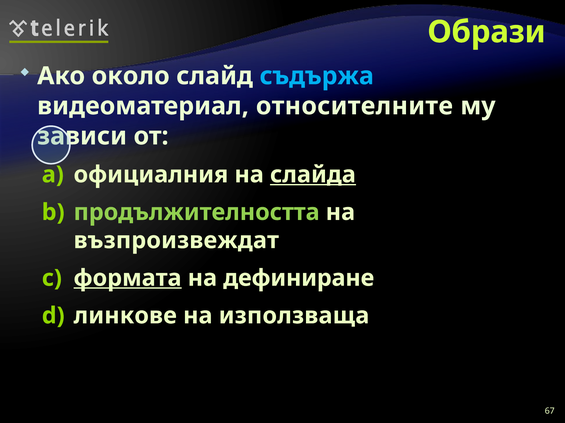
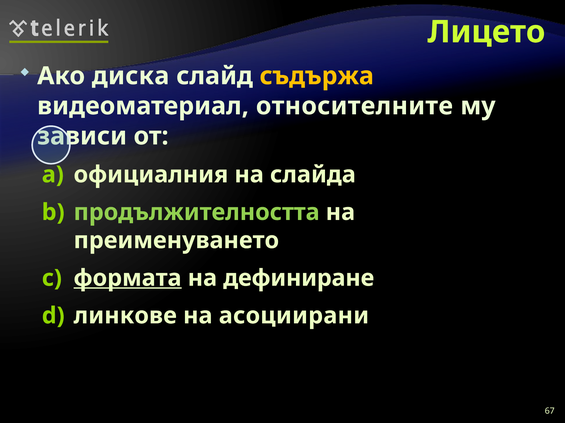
Образи: Образи -> Лицето
около: около -> диска
съдържа colour: light blue -> yellow
слайда underline: present -> none
възпроизвеждат: възпроизвеждат -> преименуването
използваща: използваща -> асоциирани
